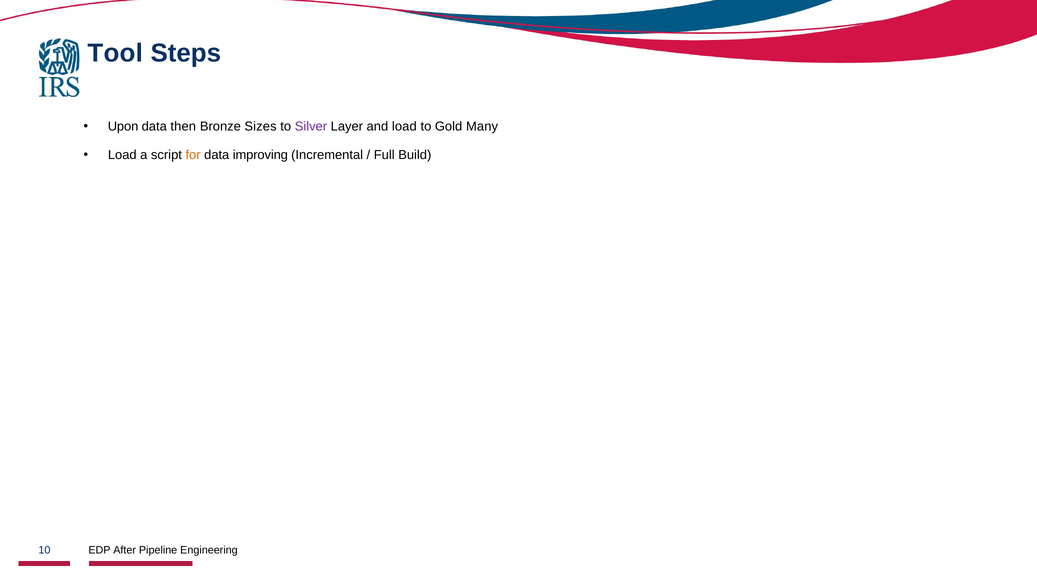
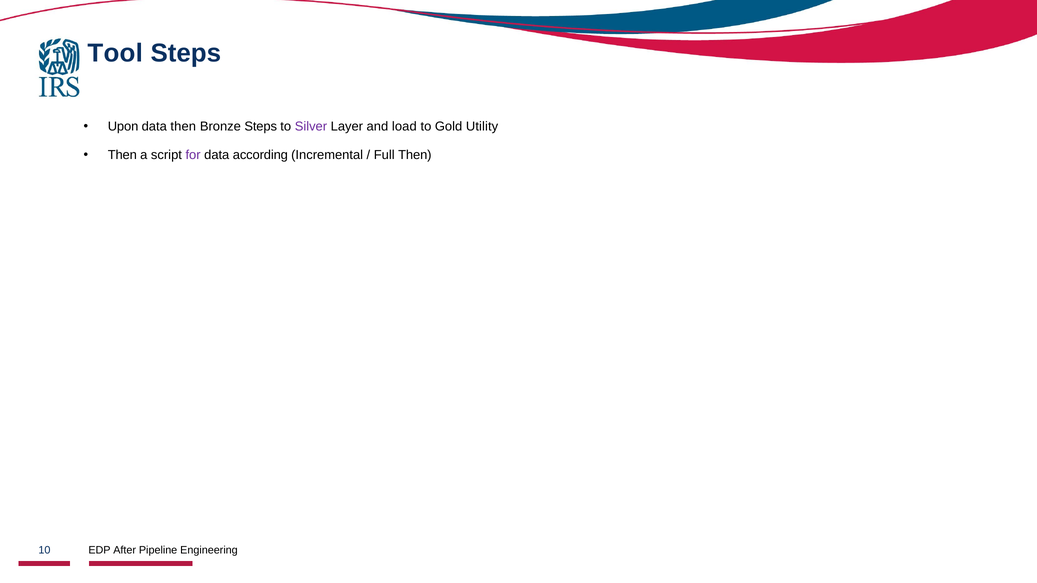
Bronze Sizes: Sizes -> Steps
Many: Many -> Utility
Load at (122, 155): Load -> Then
for colour: orange -> purple
improving: improving -> according
Full Build: Build -> Then
